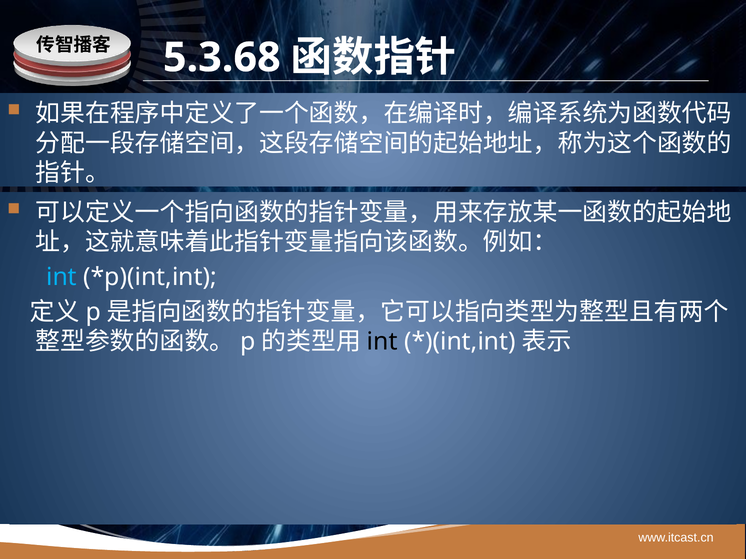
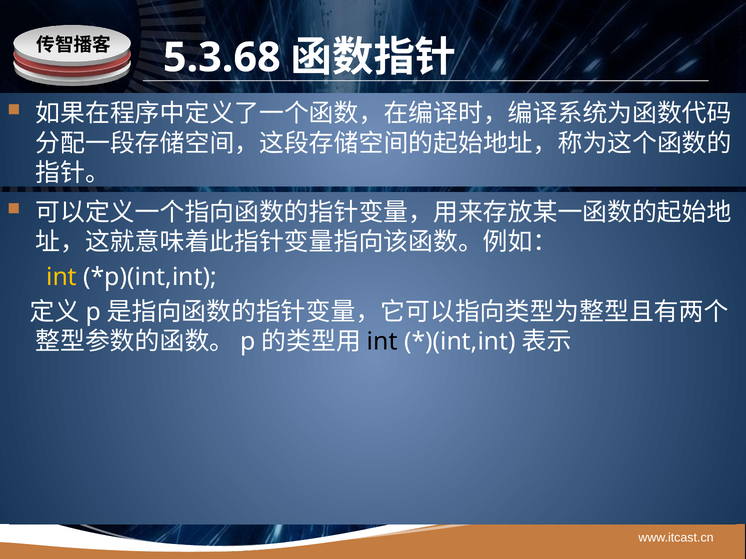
int at (61, 277) colour: light blue -> yellow
